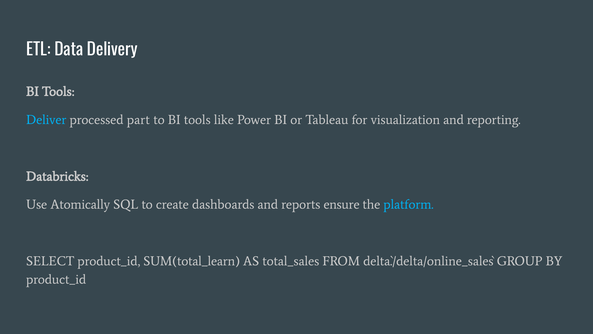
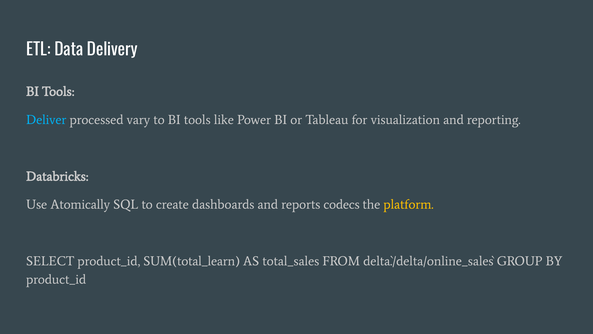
part: part -> vary
ensure: ensure -> codecs
platform colour: light blue -> yellow
